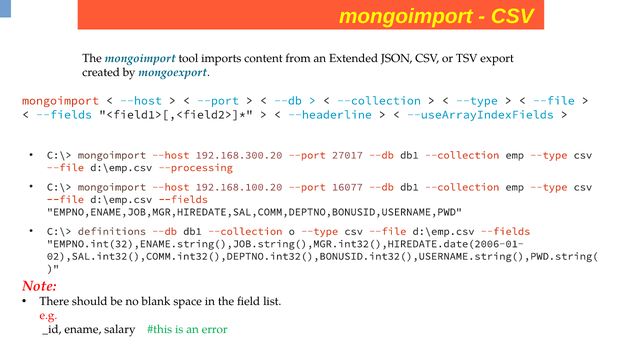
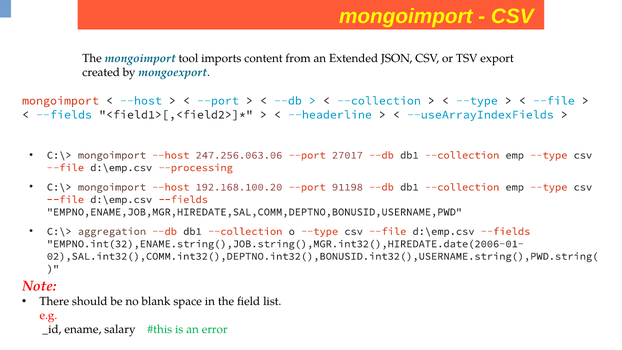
192.168.300.20: 192.168.300.20 -> 247.256.063.06
16077: 16077 -> 91198
definitions: definitions -> aggregation
